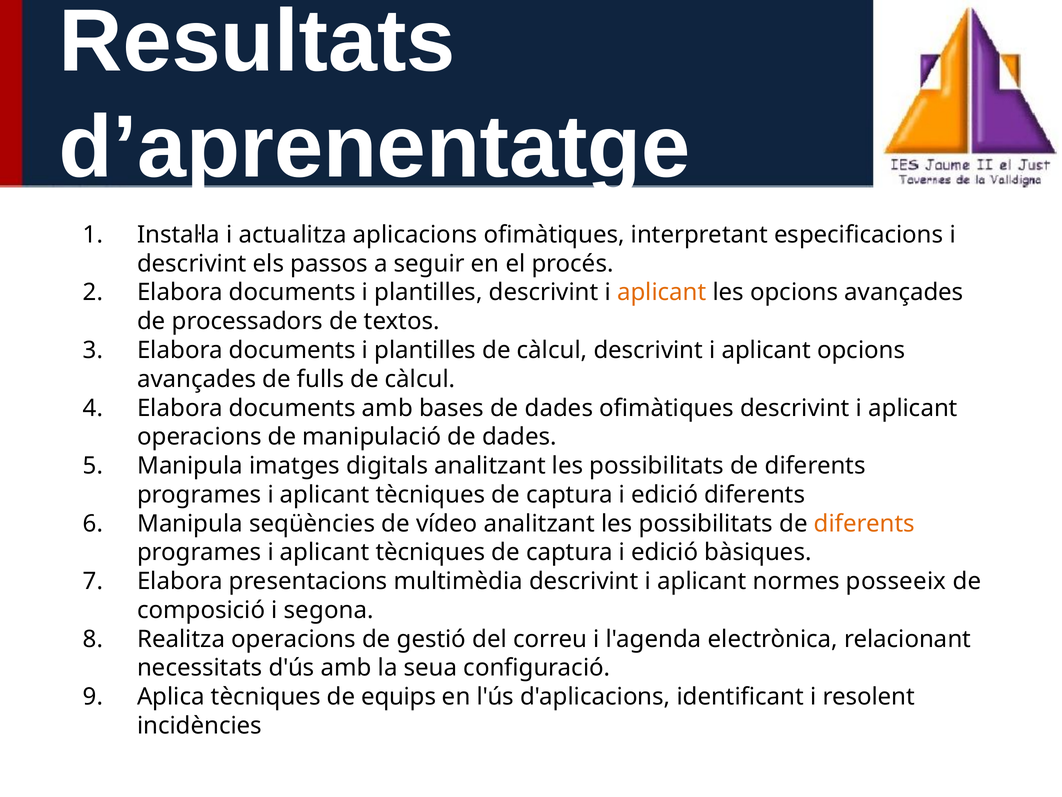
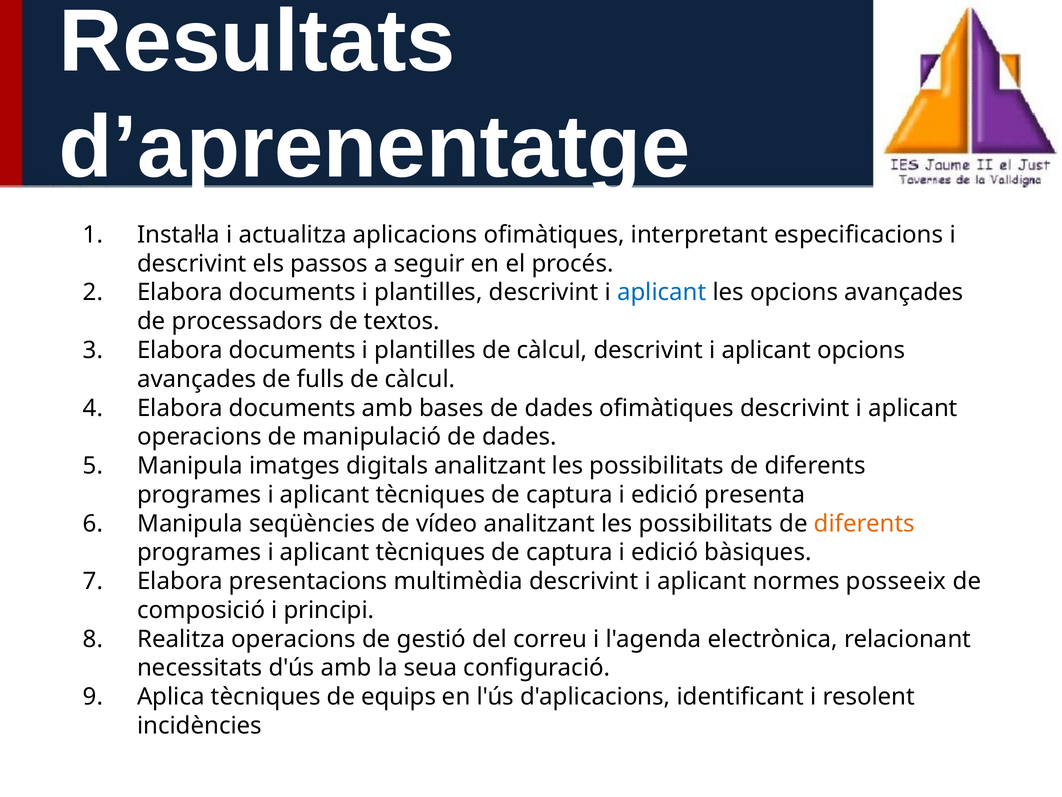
aplicant at (662, 293) colour: orange -> blue
edició diferents: diferents -> presenta
segona: segona -> principi
